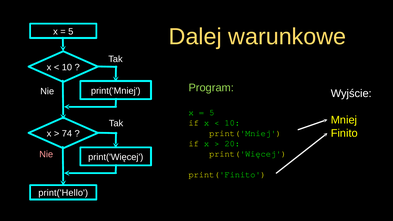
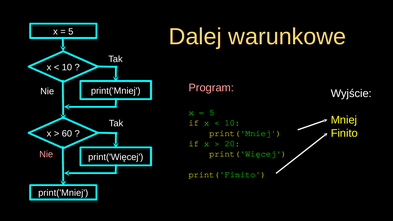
Program colour: light green -> pink
74: 74 -> 60
print('Hello at (63, 193): print('Hello -> print('Mniej
